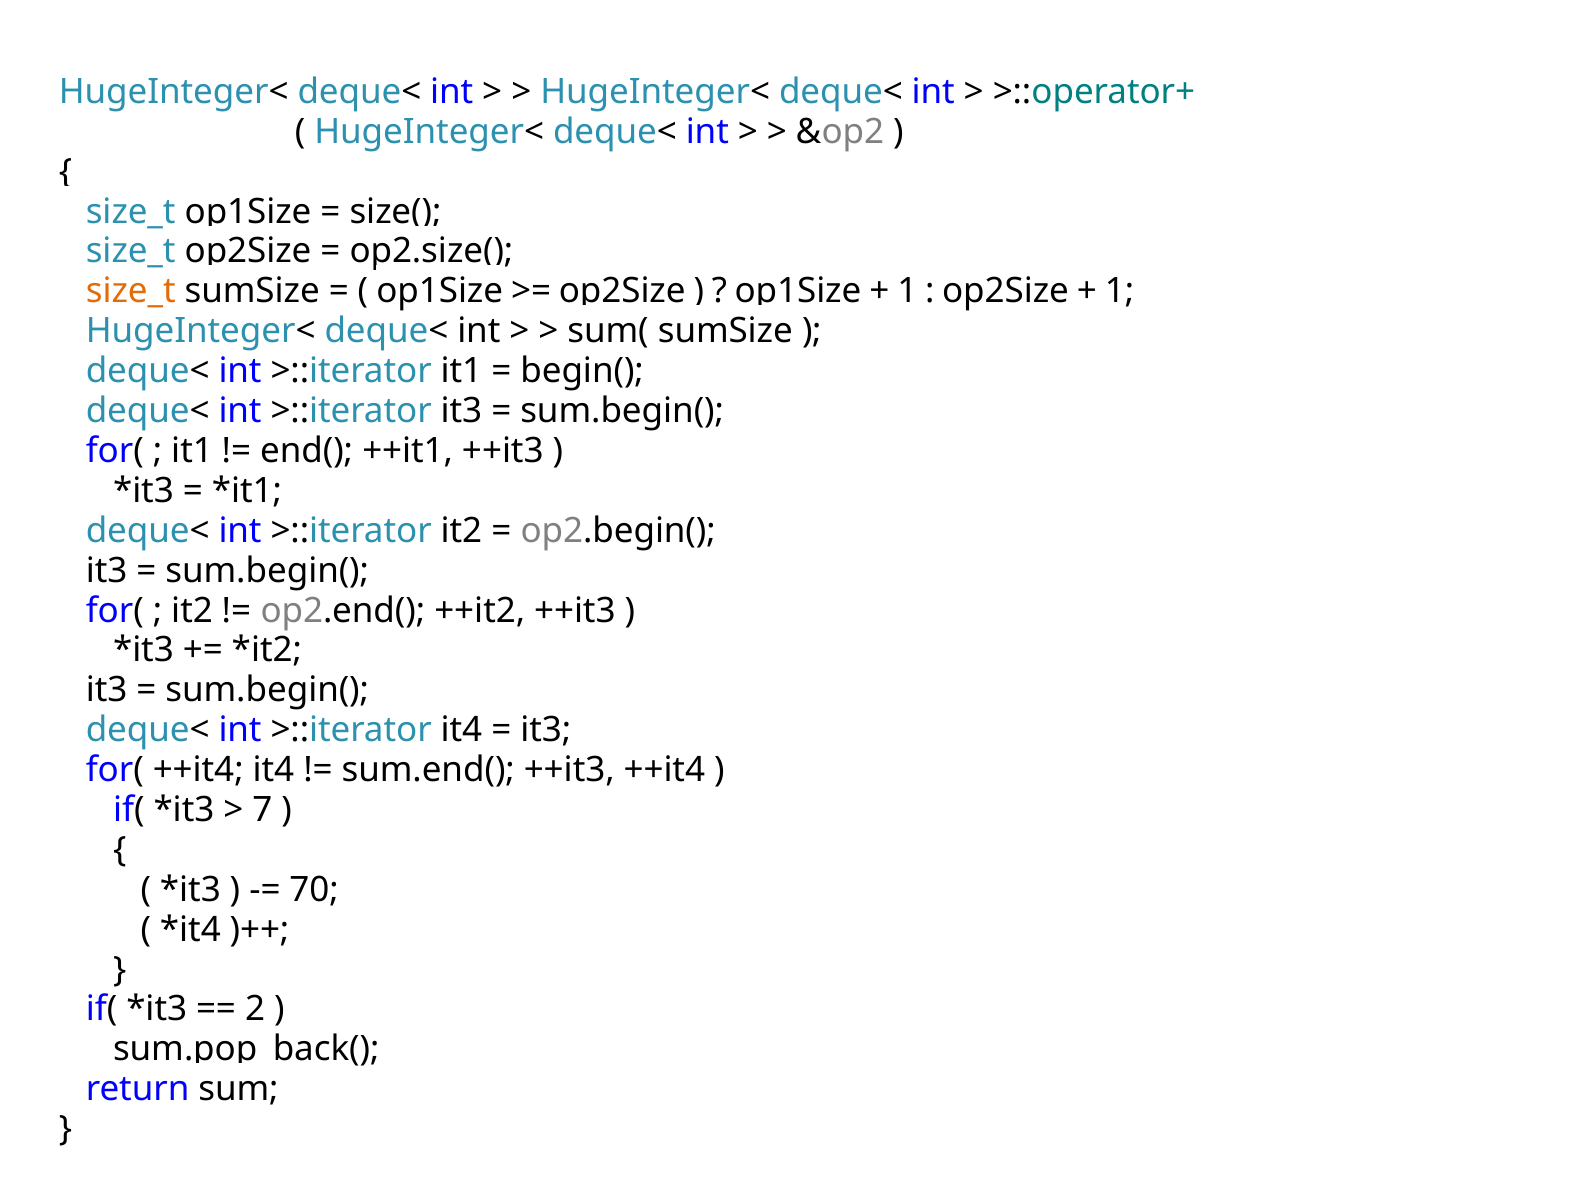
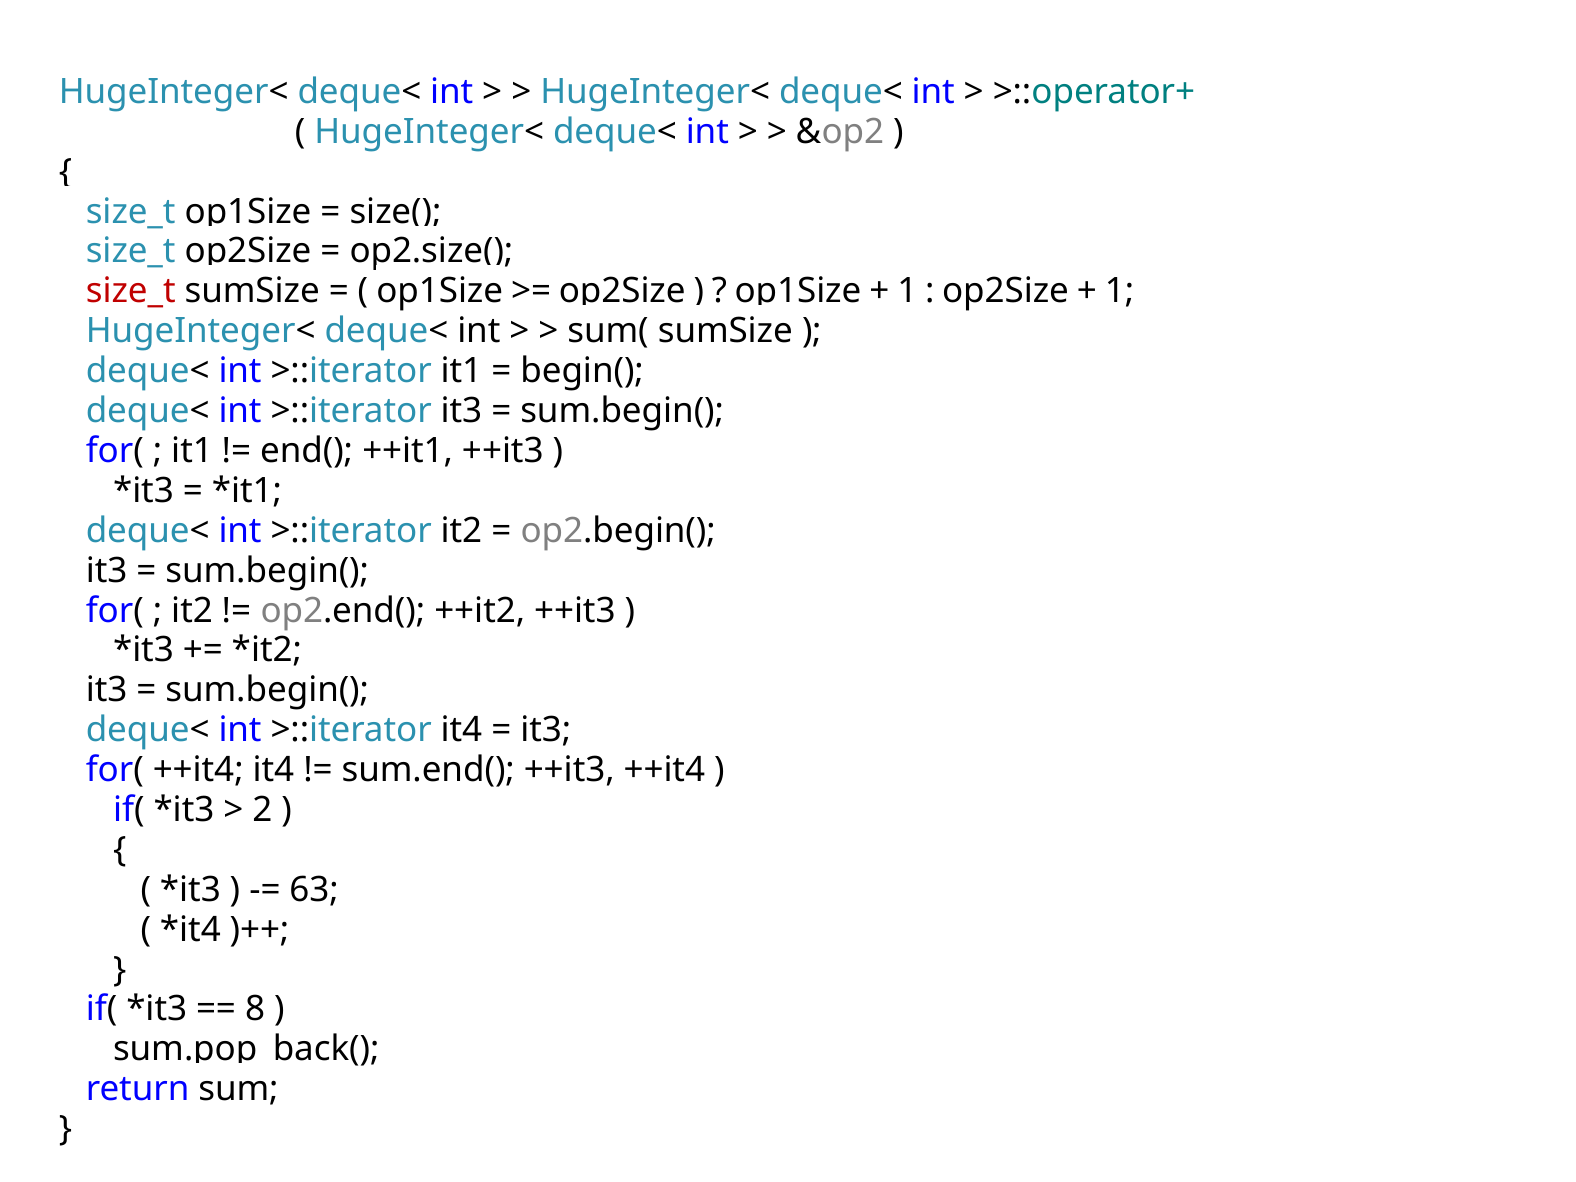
size_t at (131, 291) colour: orange -> red
7: 7 -> 2
70: 70 -> 63
2: 2 -> 8
